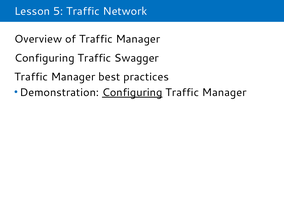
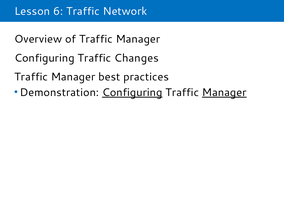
5: 5 -> 6
Swagger: Swagger -> Changes
Manager at (224, 92) underline: none -> present
